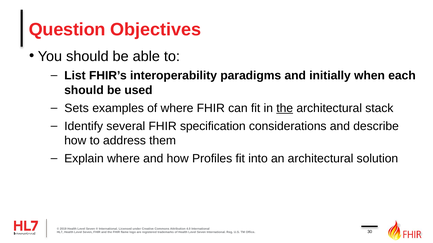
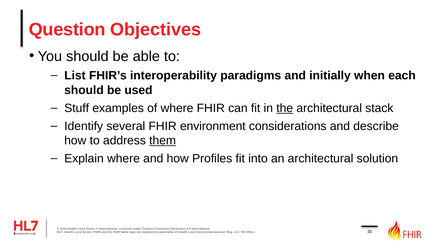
Sets: Sets -> Stuff
specification: specification -> environment
them underline: none -> present
